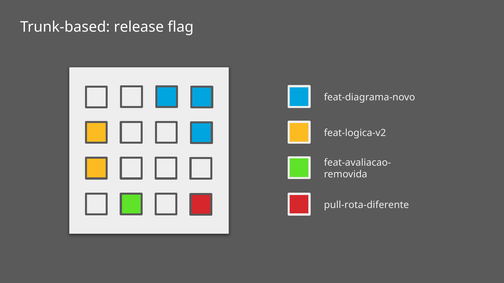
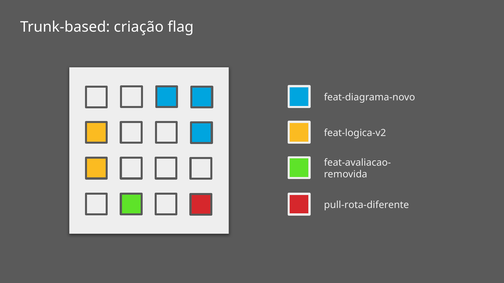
release: release -> criação
